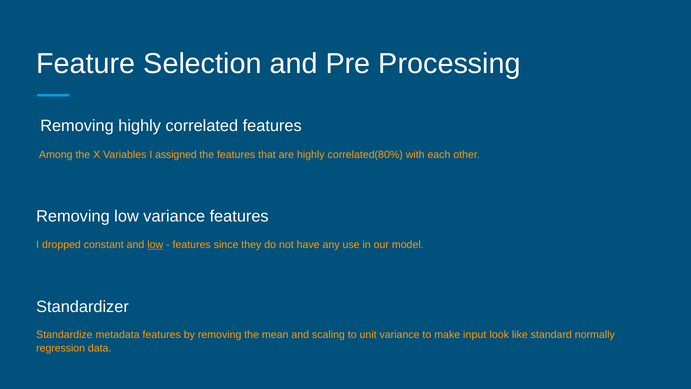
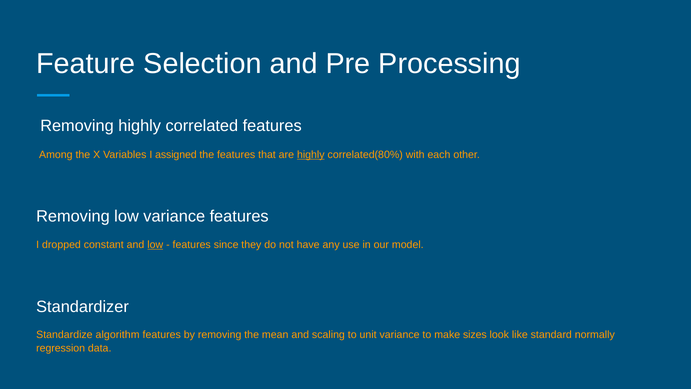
highly at (311, 154) underline: none -> present
metadata: metadata -> algorithm
input: input -> sizes
